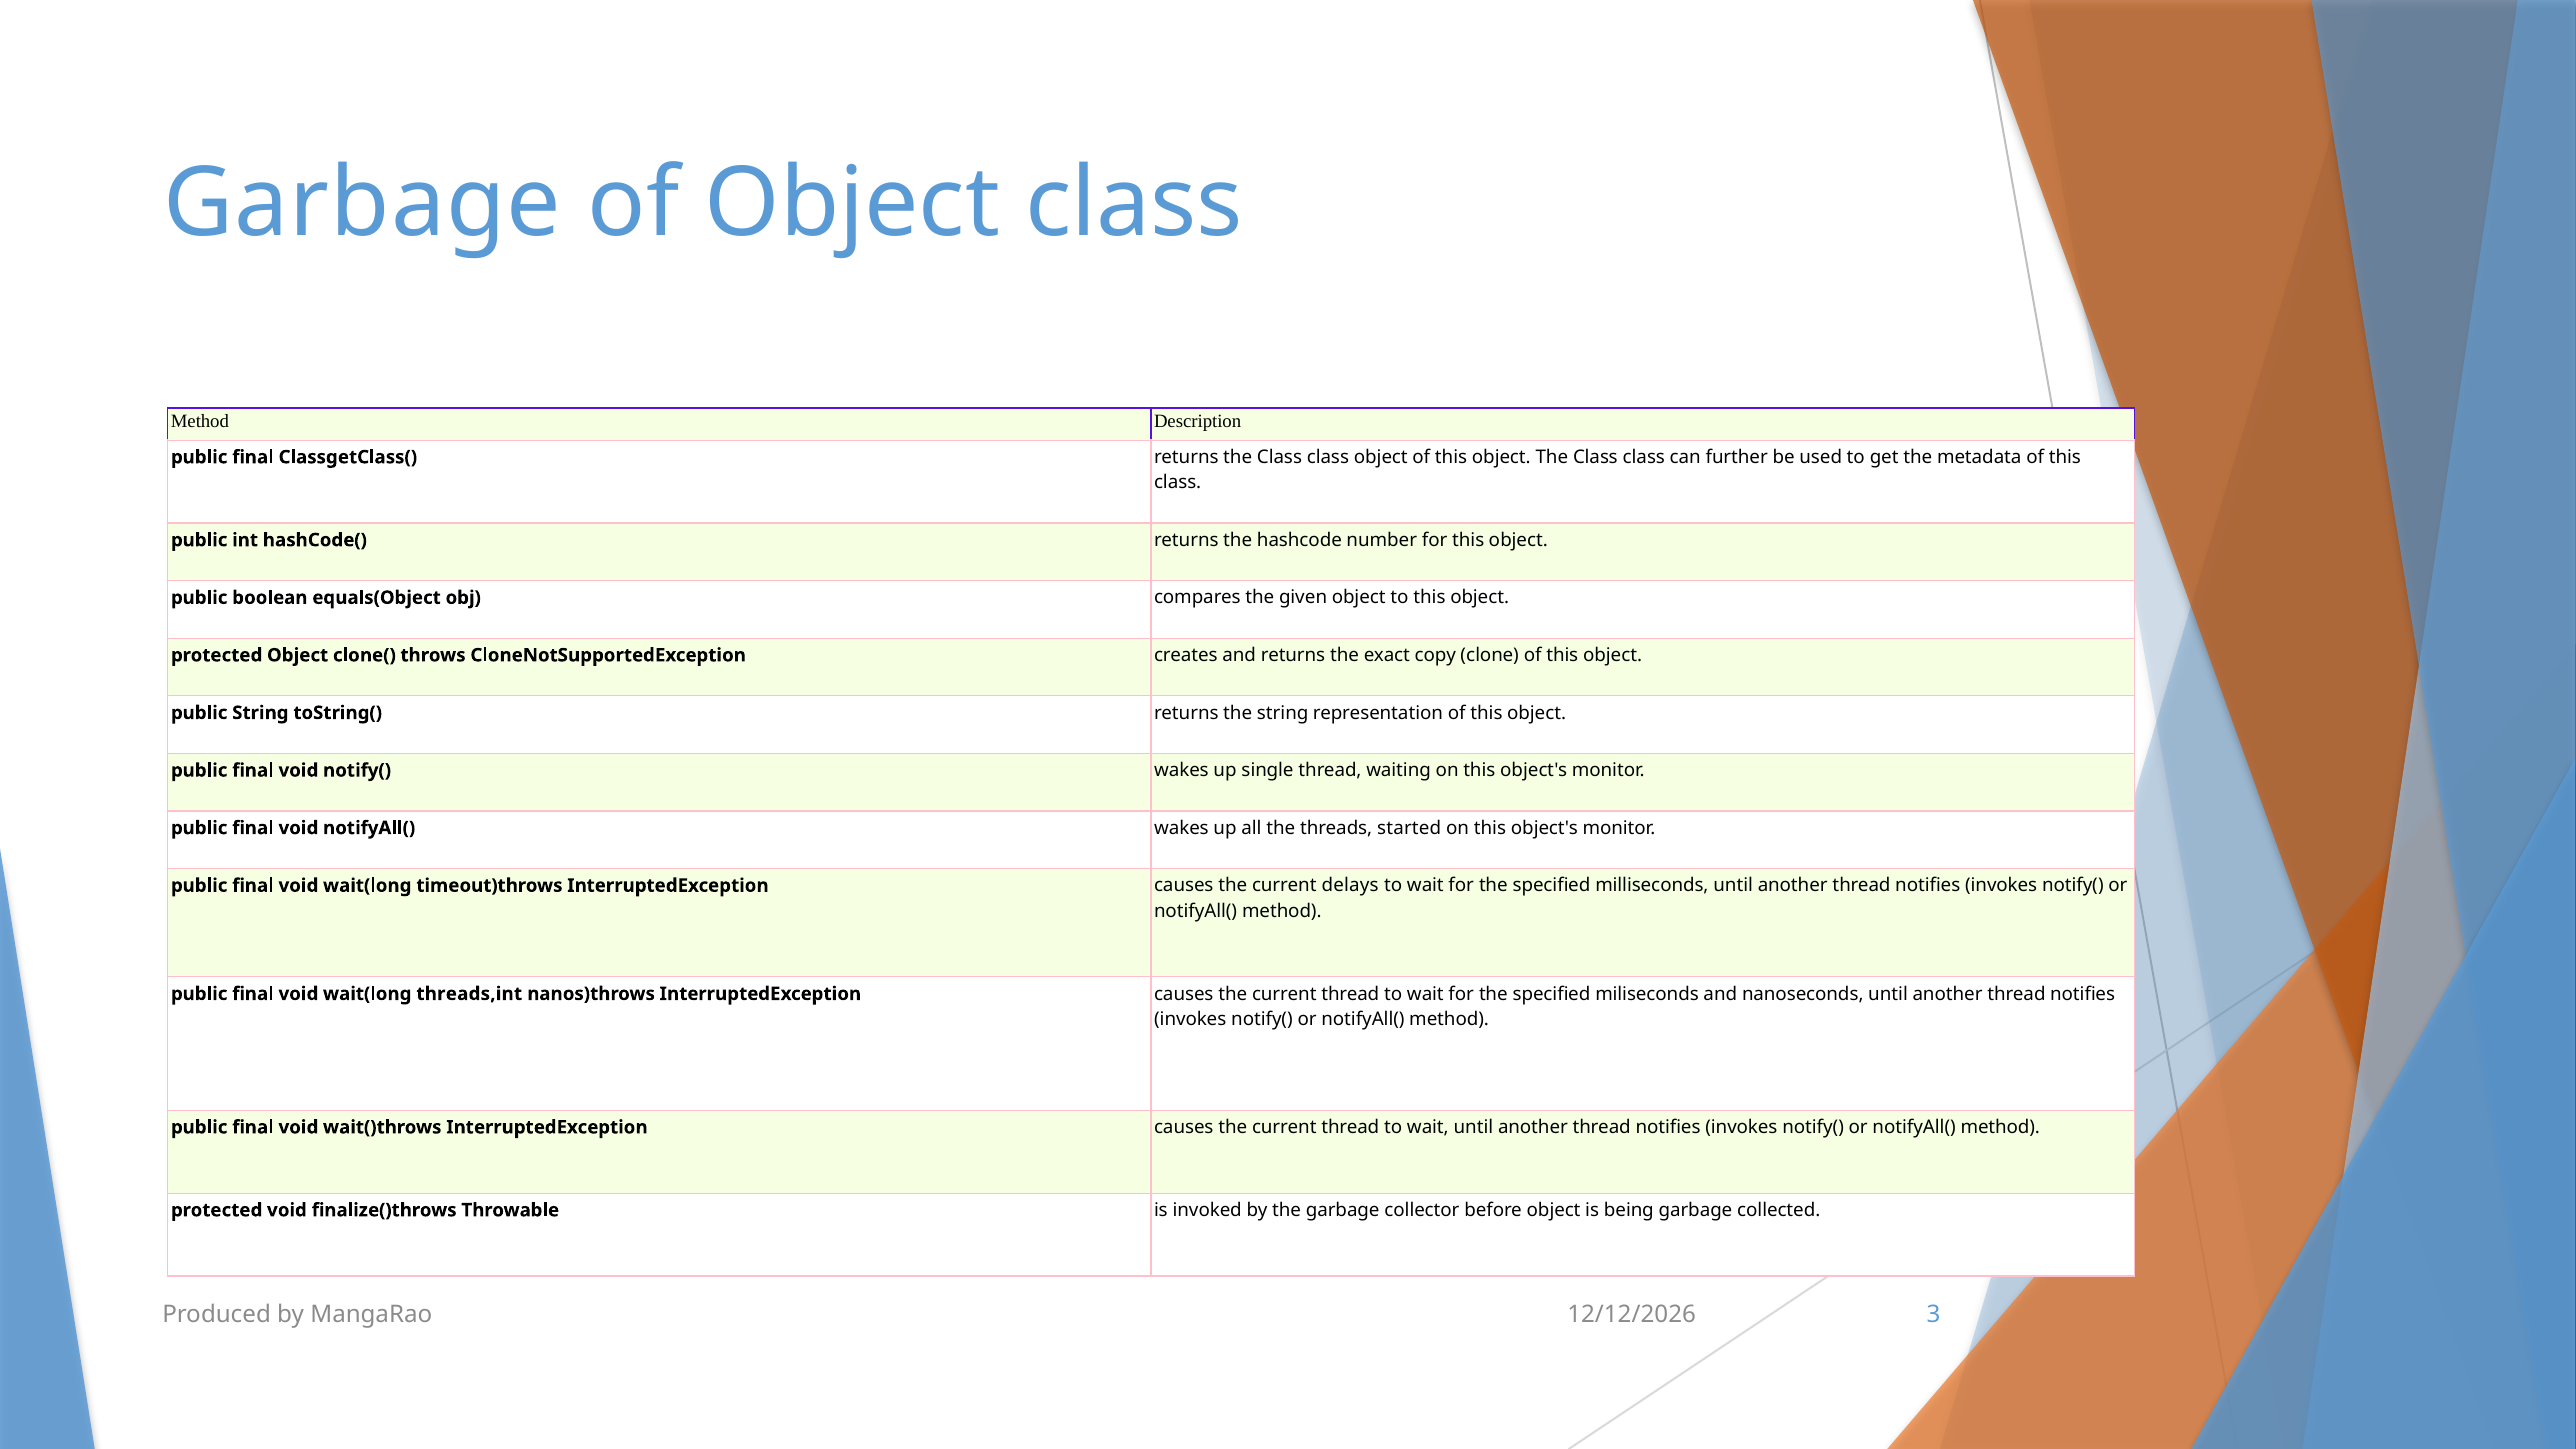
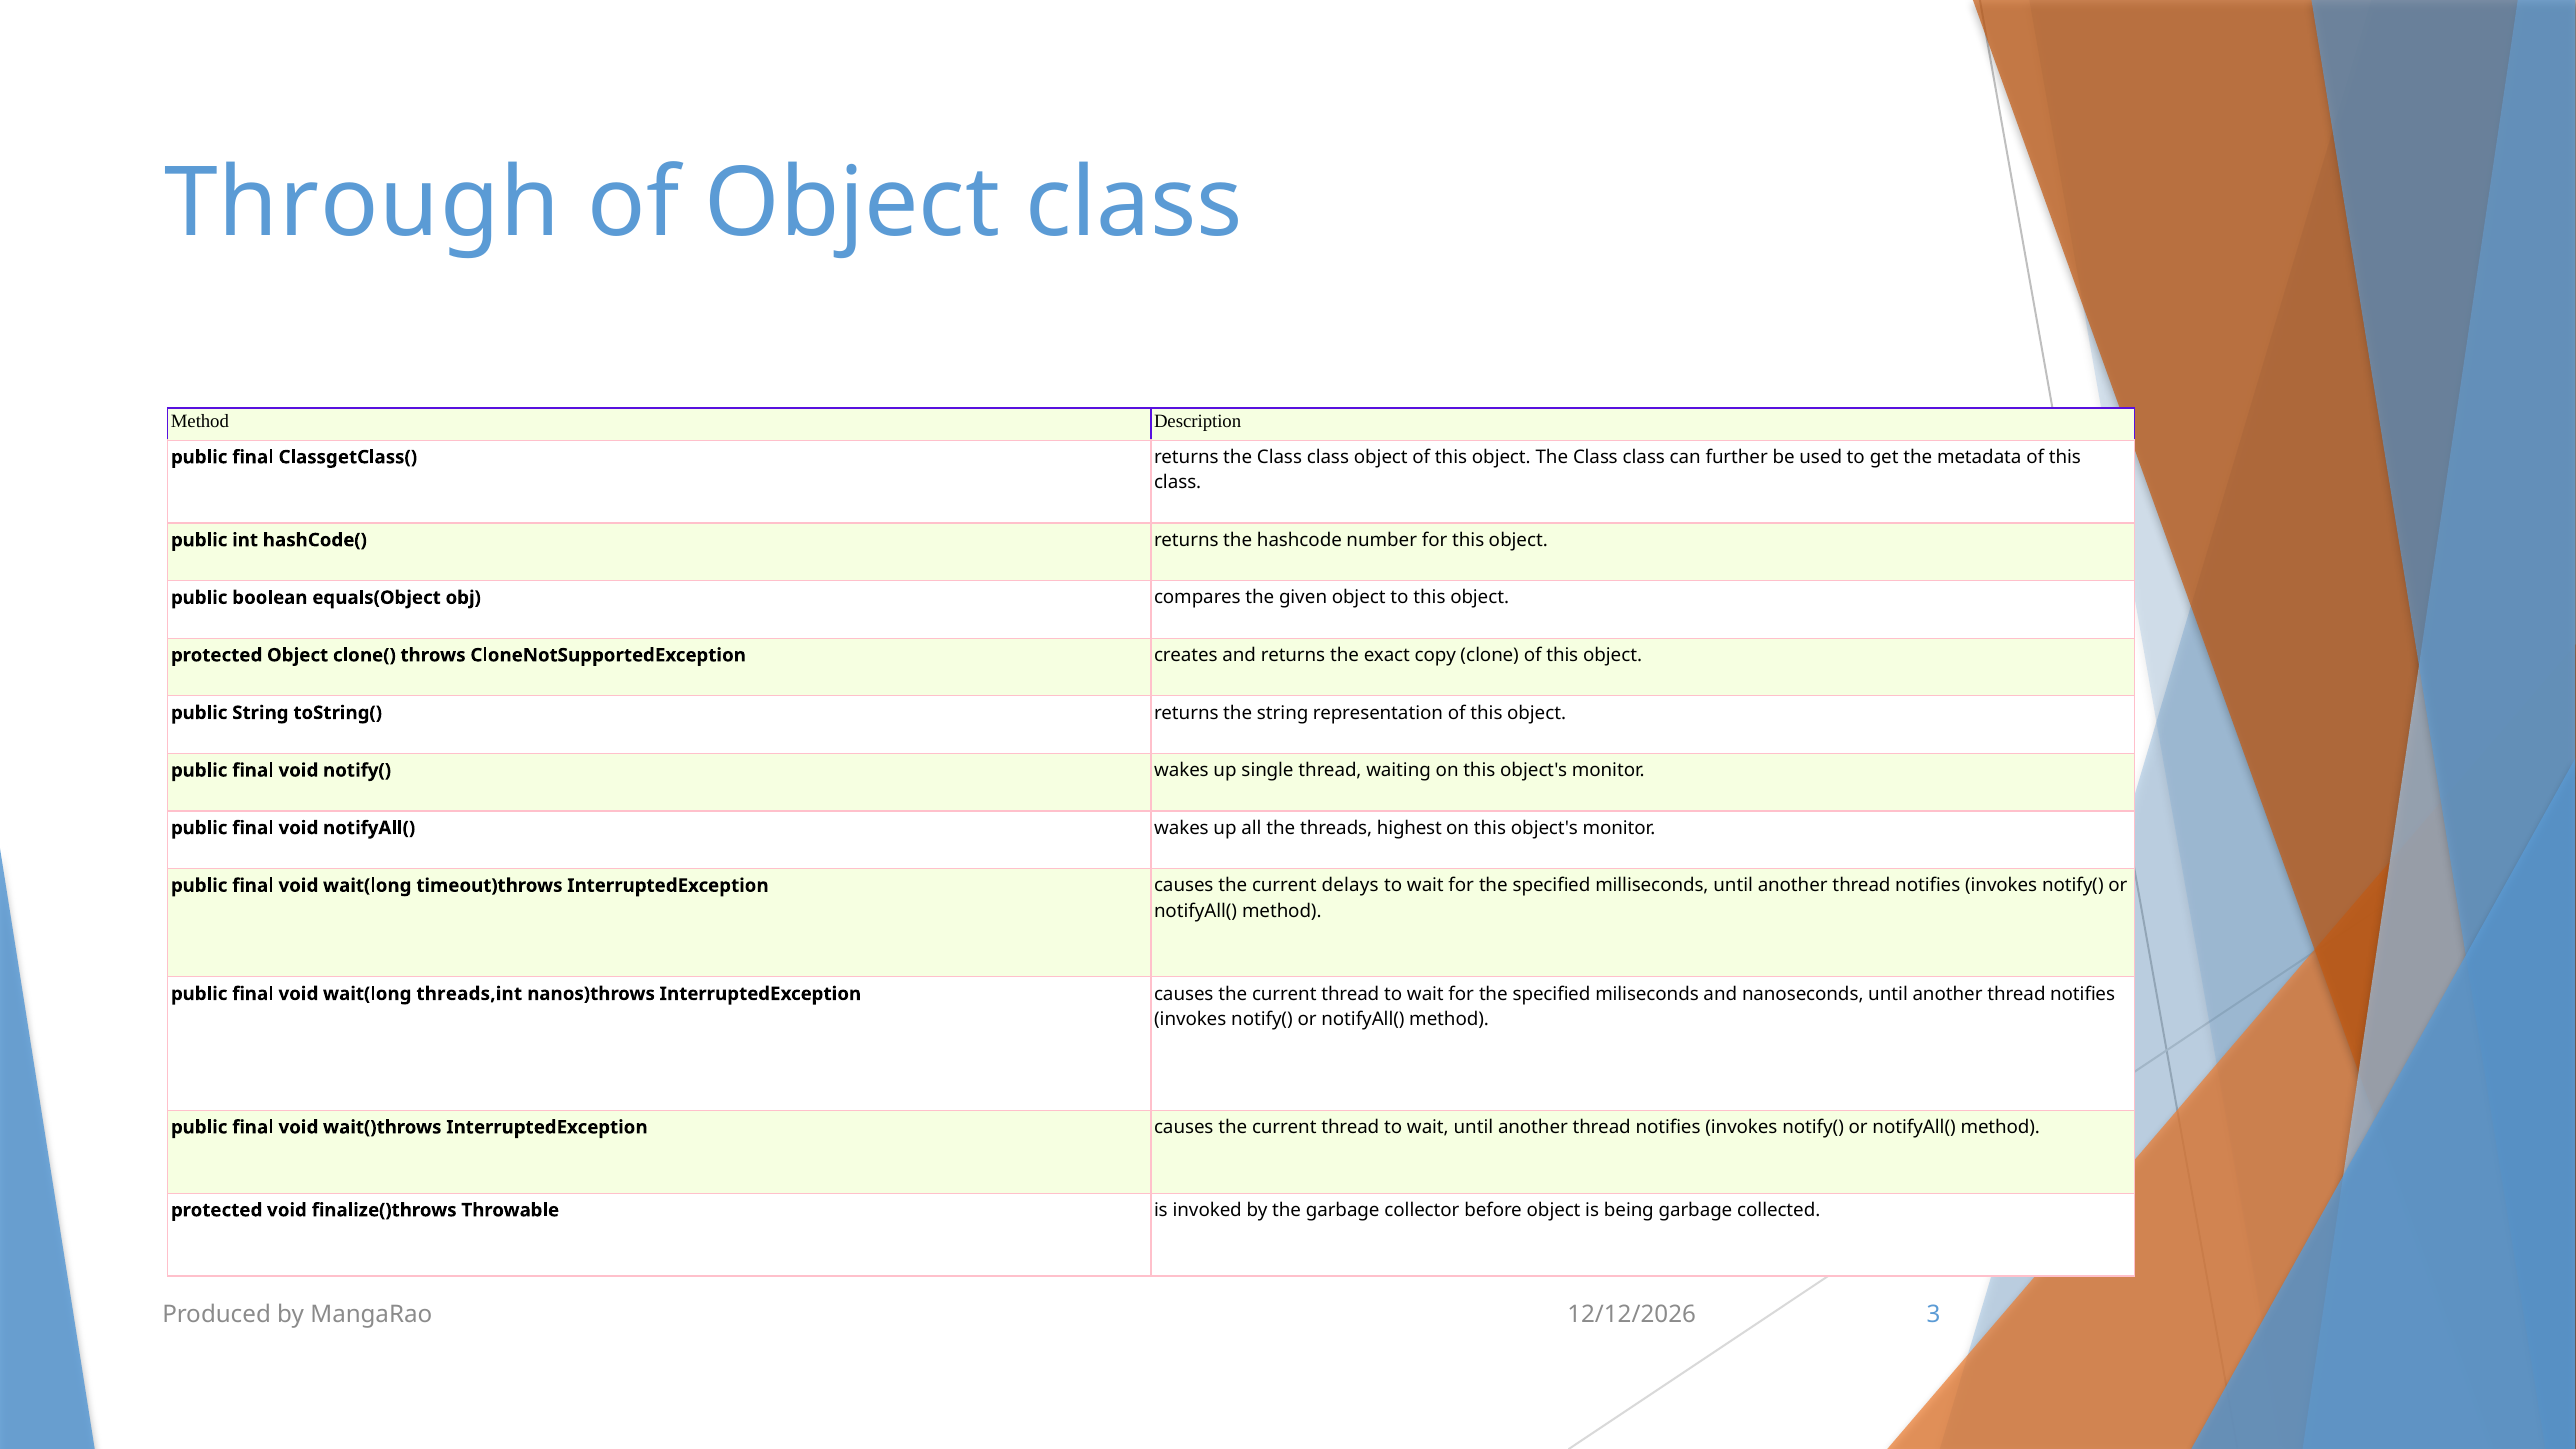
Garbage at (362, 203): Garbage -> Through
started: started -> highest
